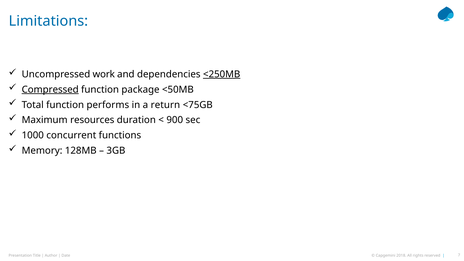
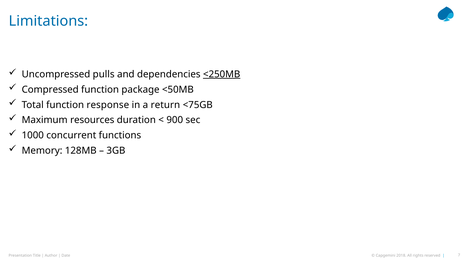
work: work -> pulls
Compressed underline: present -> none
performs: performs -> response
